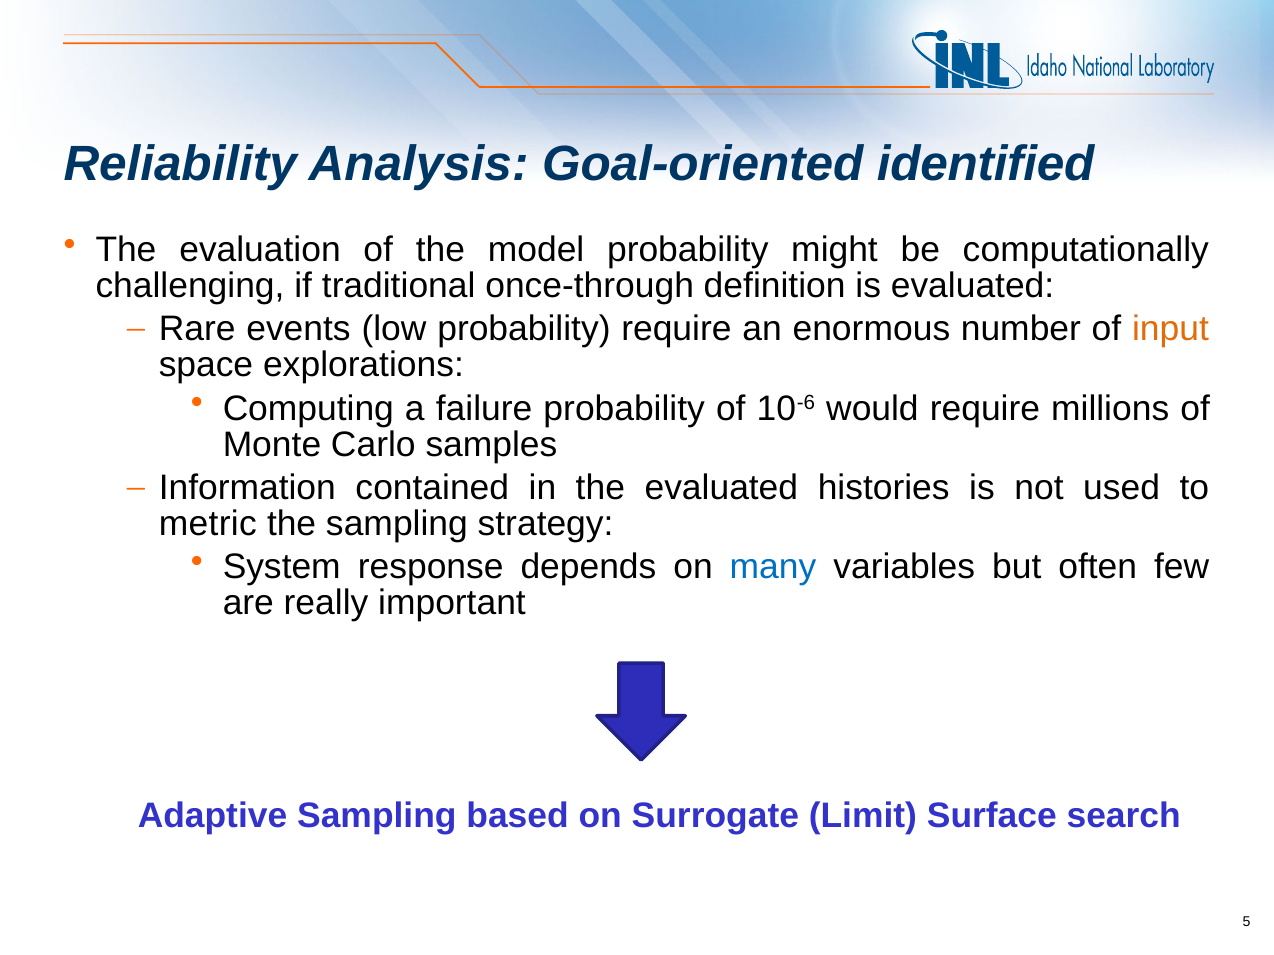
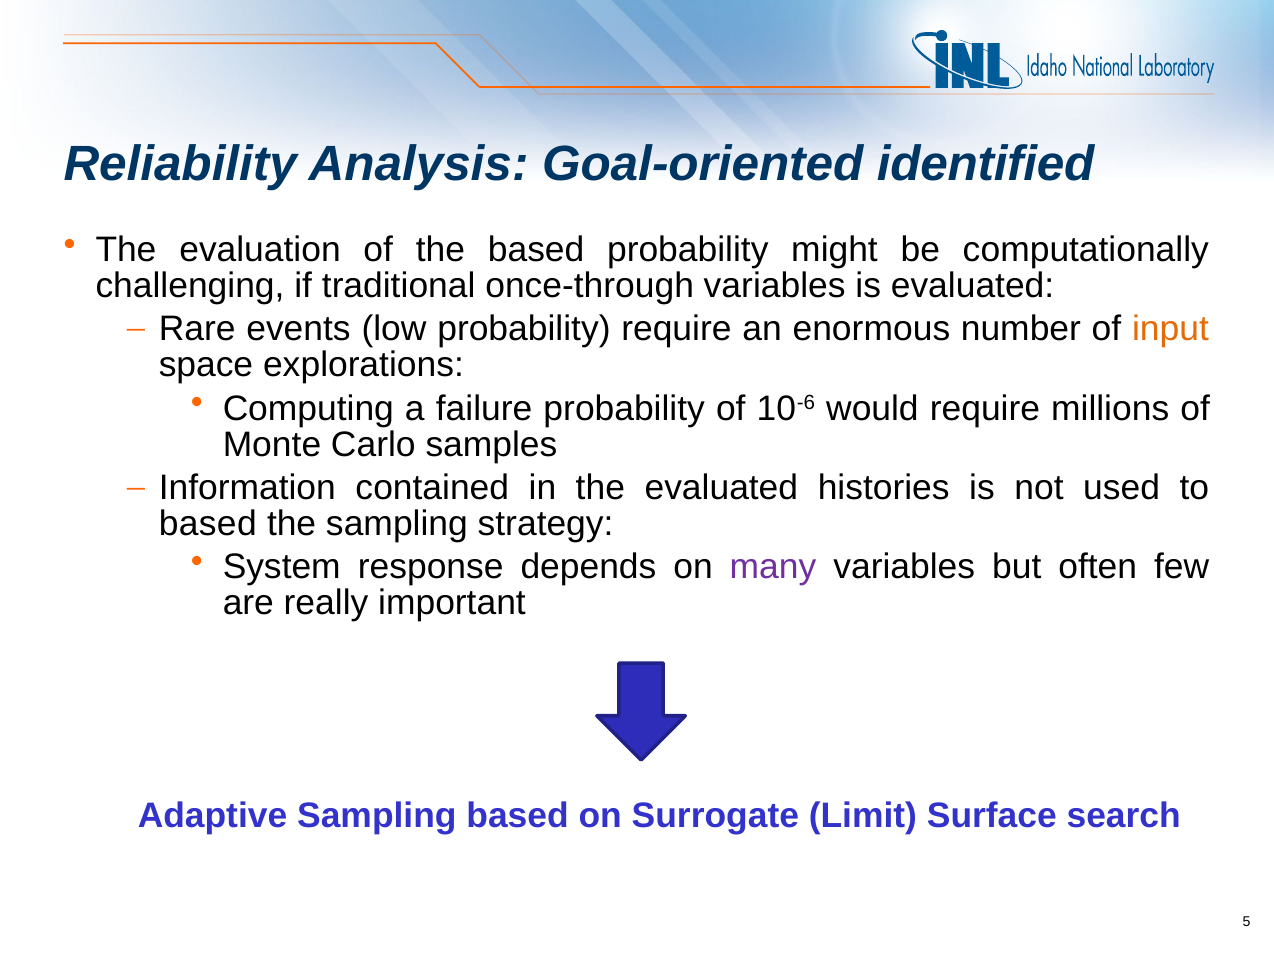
the model: model -> based
once-through definition: definition -> variables
metric at (208, 524): metric -> based
many colour: blue -> purple
